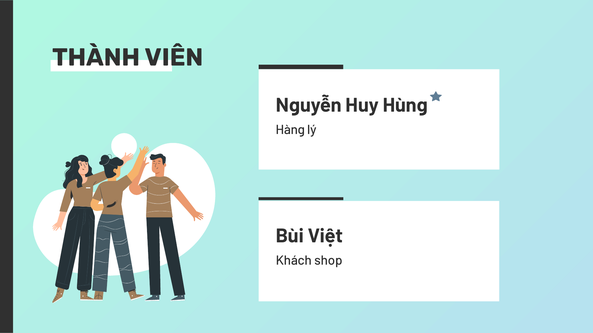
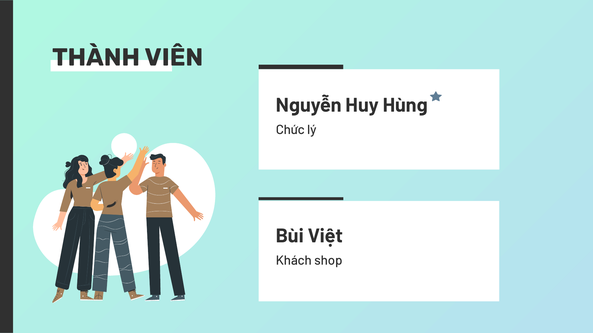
Hàng: Hàng -> Chức
